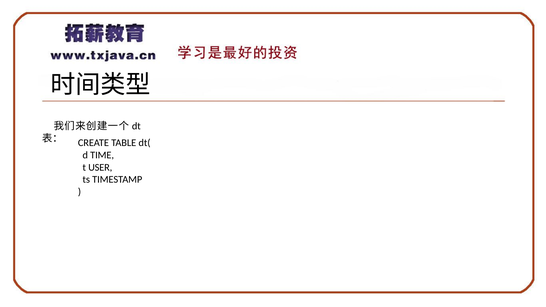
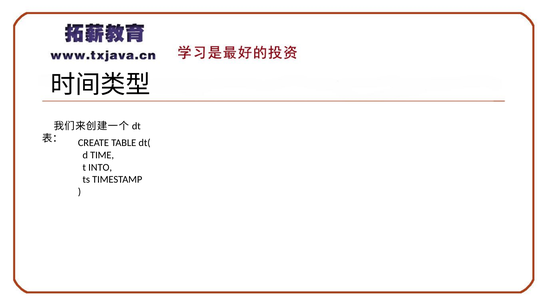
USER: USER -> INTO
